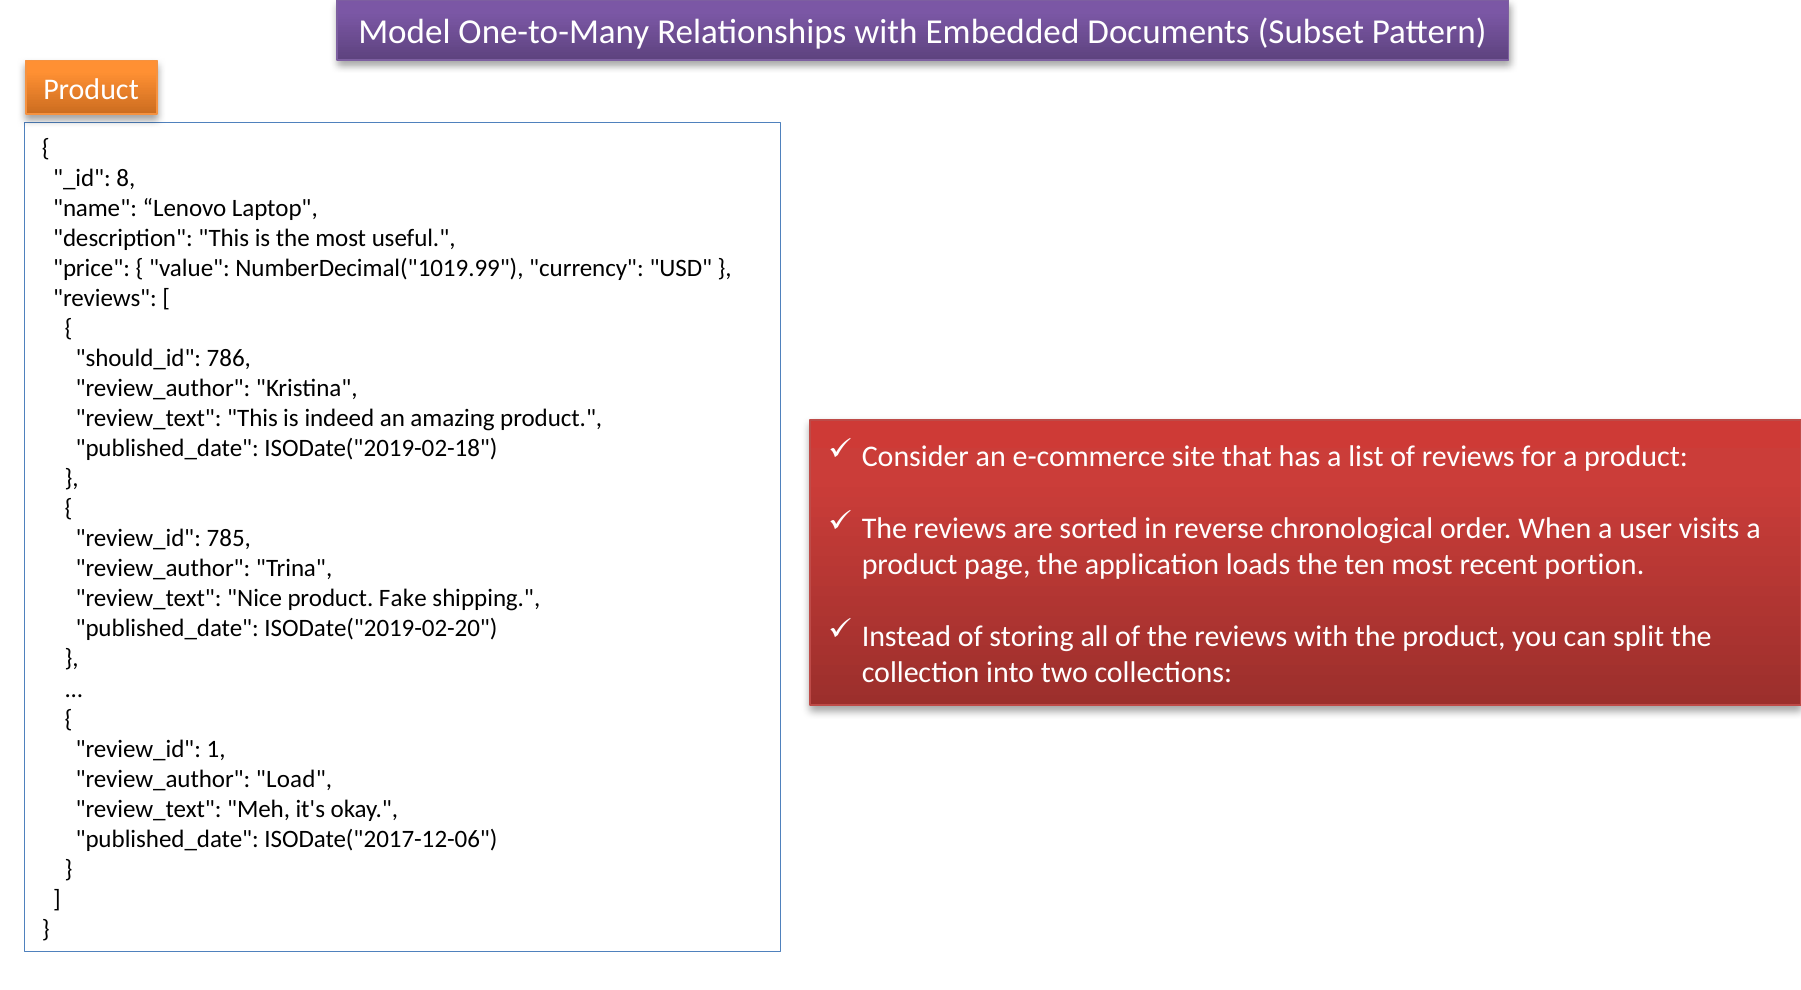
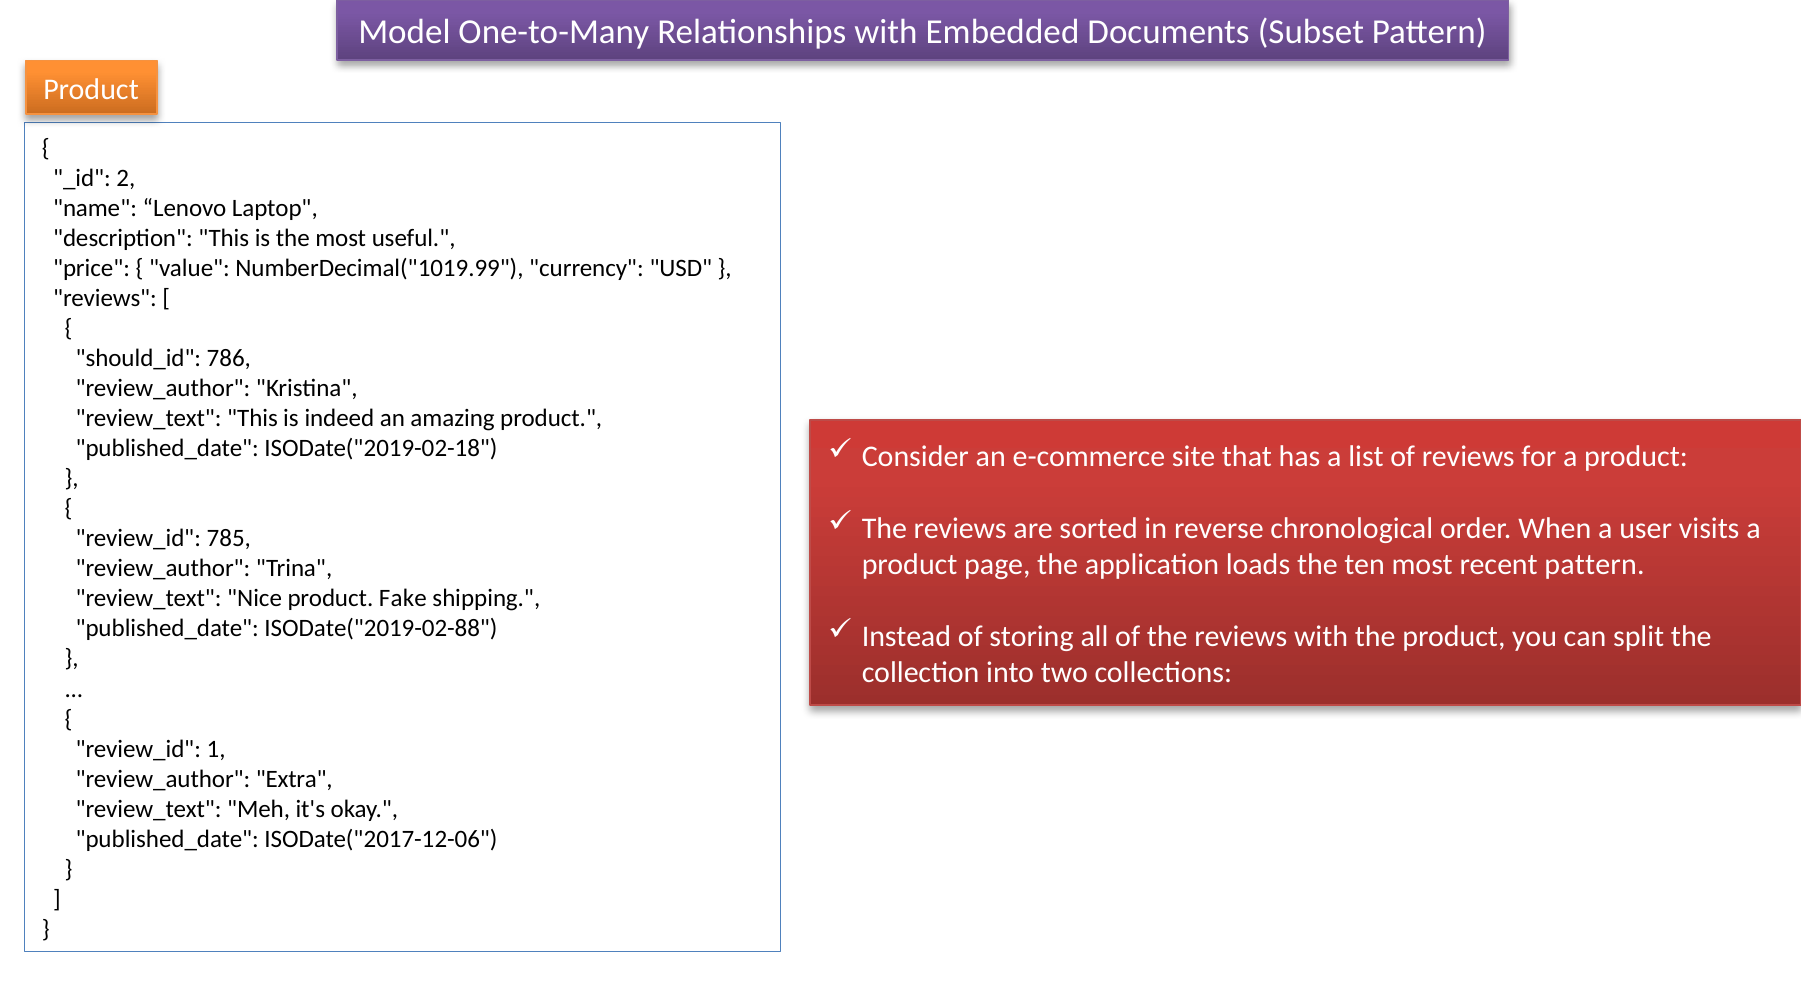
8: 8 -> 2
recent portion: portion -> pattern
ISODate("2019-02-20: ISODate("2019-02-20 -> ISODate("2019-02-88
Load: Load -> Extra
